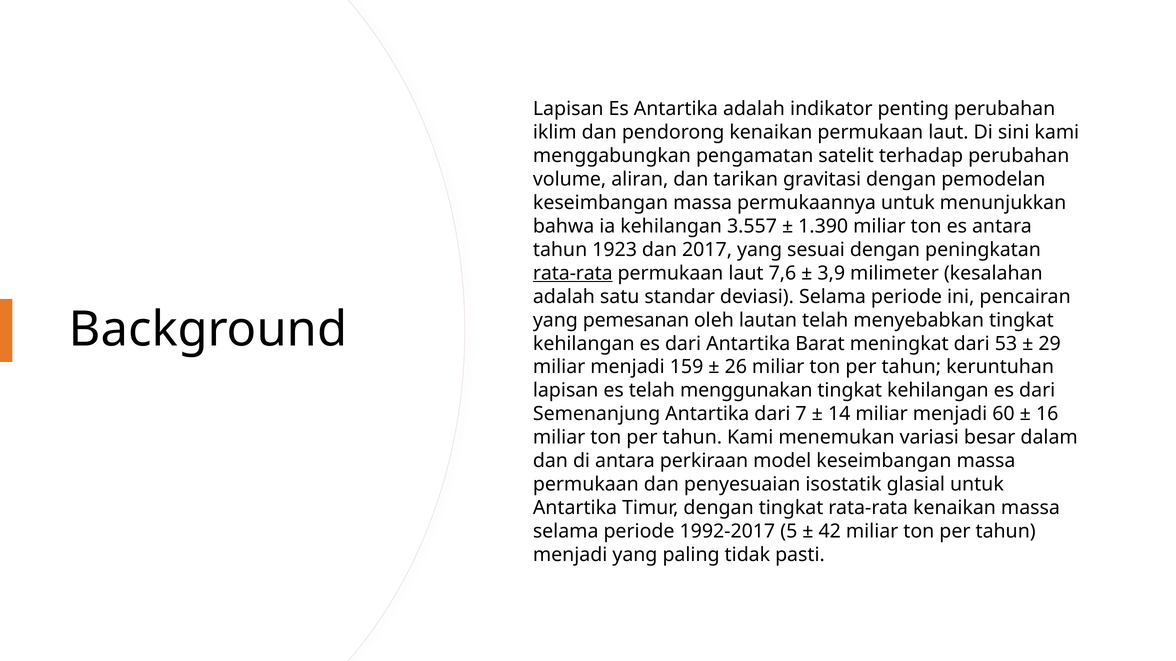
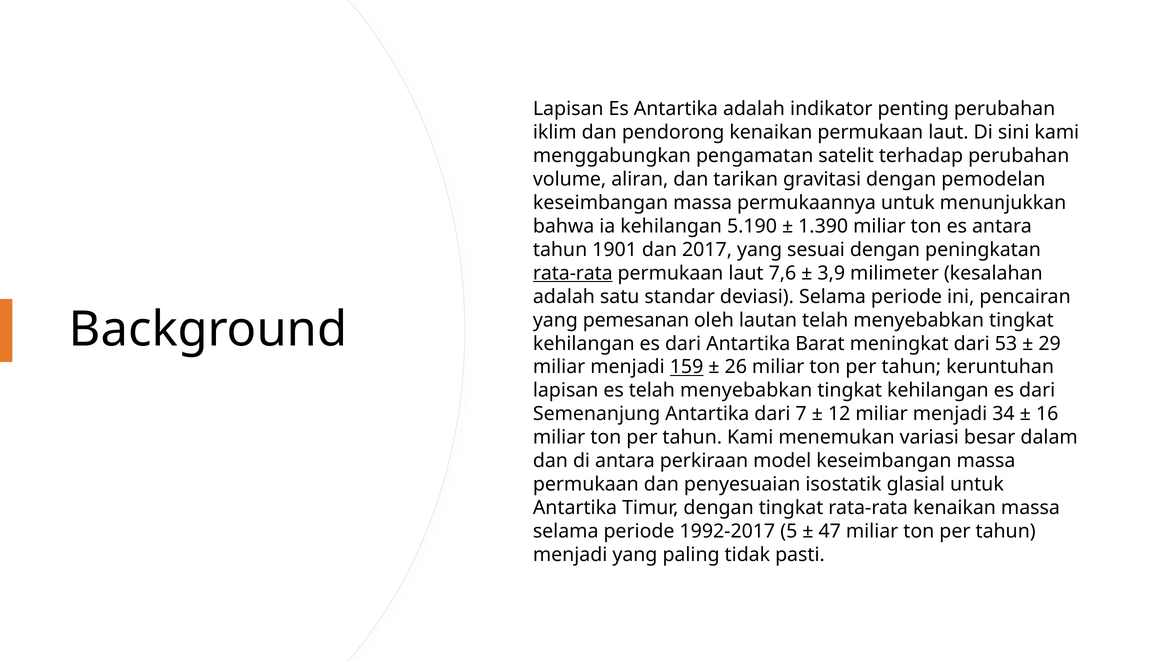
3.557: 3.557 -> 5.190
1923: 1923 -> 1901
159 underline: none -> present
es telah menggunakan: menggunakan -> menyebabkan
14: 14 -> 12
60: 60 -> 34
42: 42 -> 47
